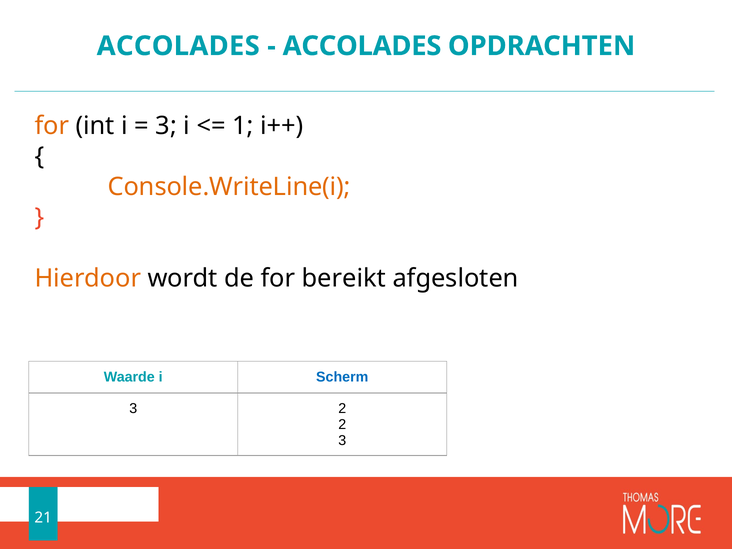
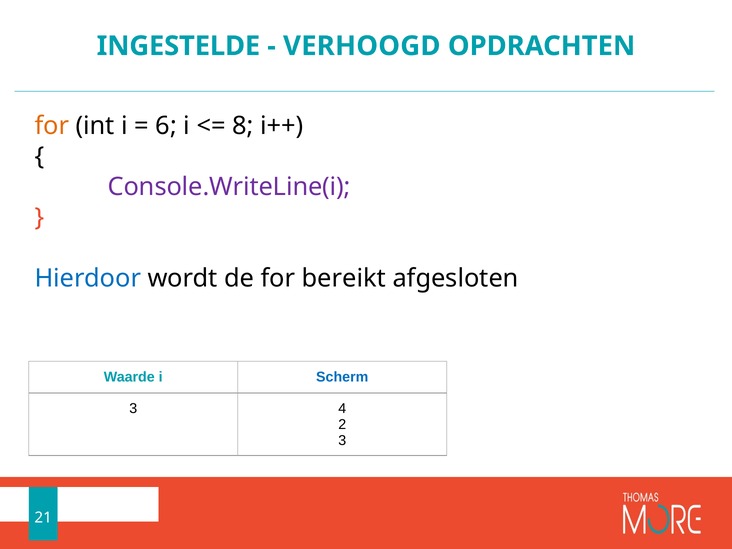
ACCOLADES at (178, 46): ACCOLADES -> INGESTELDE
ACCOLADES at (362, 46): ACCOLADES -> VERHOOGD
3 at (166, 126): 3 -> 6
1: 1 -> 8
Console.WriteLine(i colour: orange -> purple
Hierdoor colour: orange -> blue
3 2: 2 -> 4
